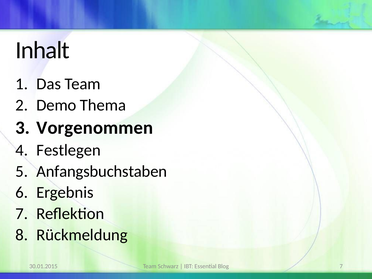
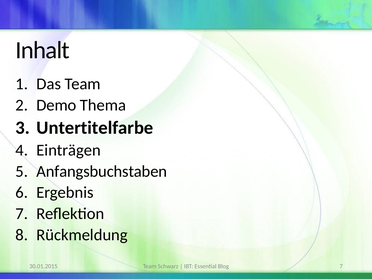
Vorgenommen: Vorgenommen -> Untertitelfarbe
Festlegen: Festlegen -> Einträgen
